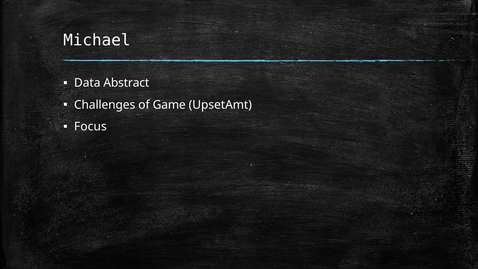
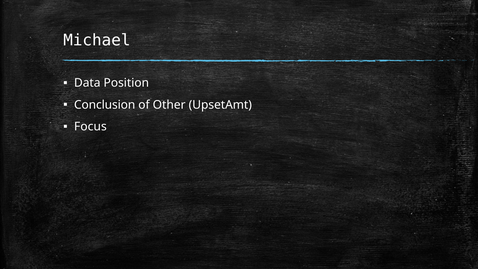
Abstract: Abstract -> Position
Challenges: Challenges -> Conclusion
Game: Game -> Other
